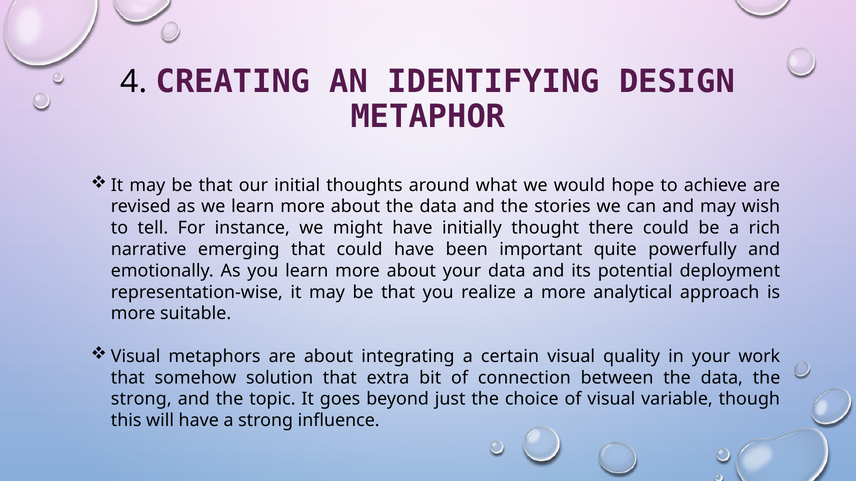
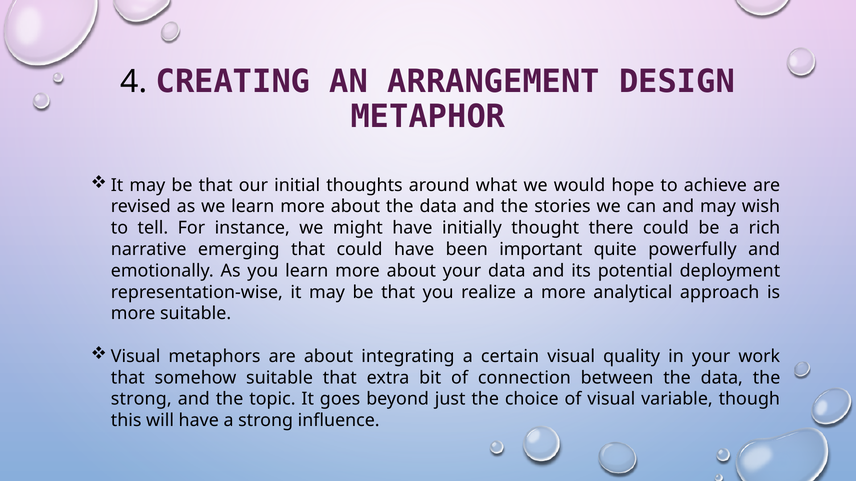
IDENTIFYING: IDENTIFYING -> ARRANGEMENT
somehow solution: solution -> suitable
